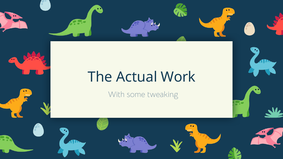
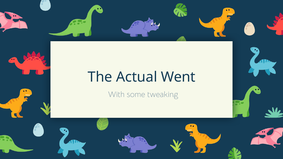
Work: Work -> Went
